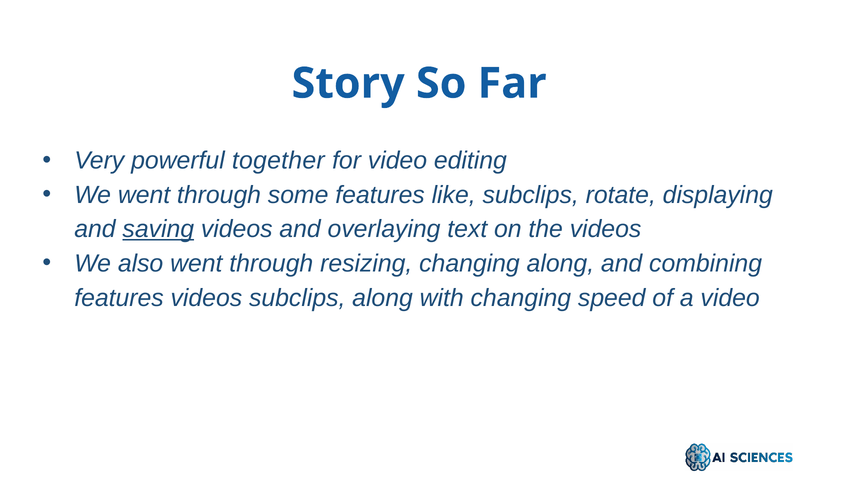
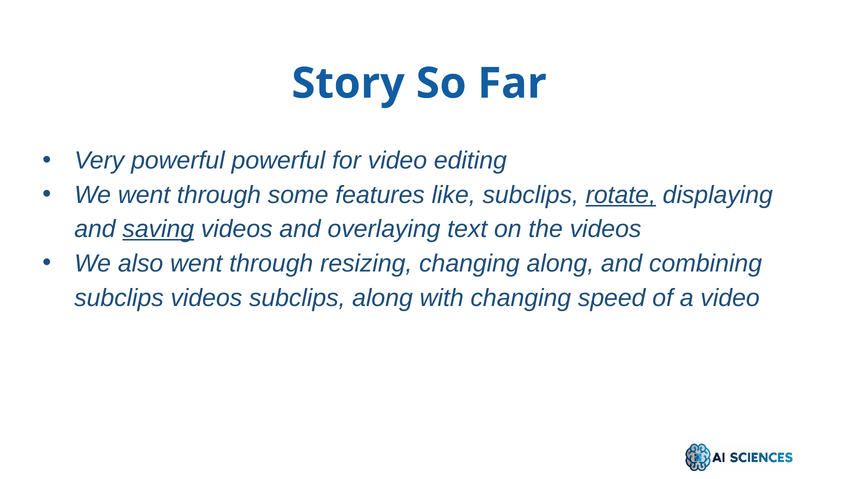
powerful together: together -> powerful
rotate underline: none -> present
features at (119, 298): features -> subclips
